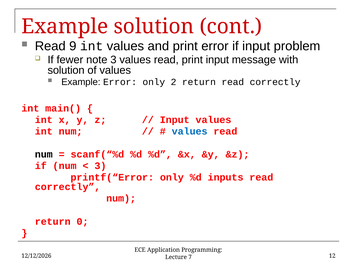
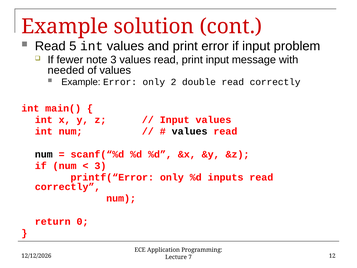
9: 9 -> 5
solution at (66, 70): solution -> needed
2 return: return -> double
values at (190, 131) colour: blue -> black
